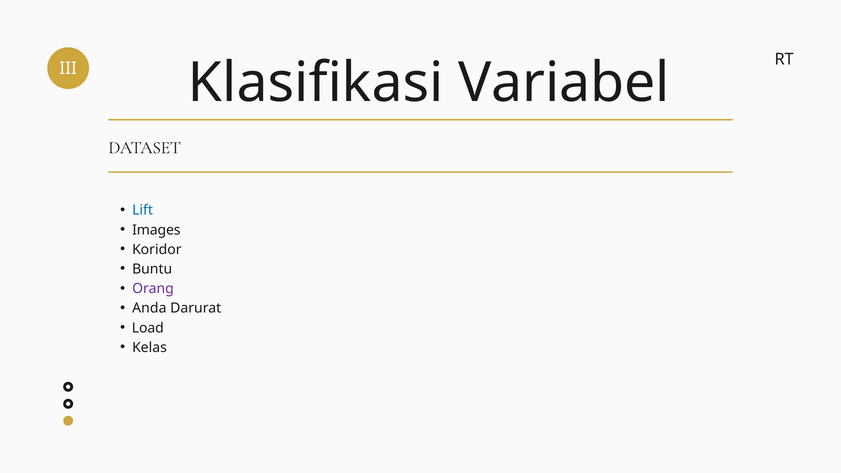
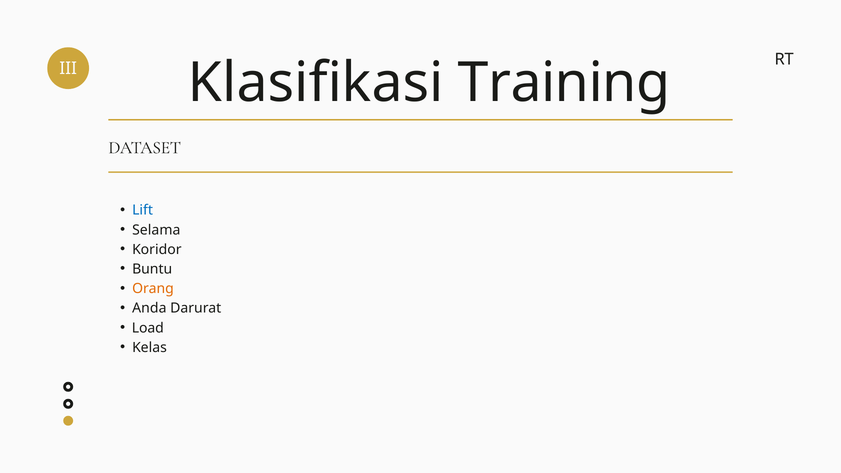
Variabel: Variabel -> Training
Images: Images -> Selama
Orang colour: purple -> orange
